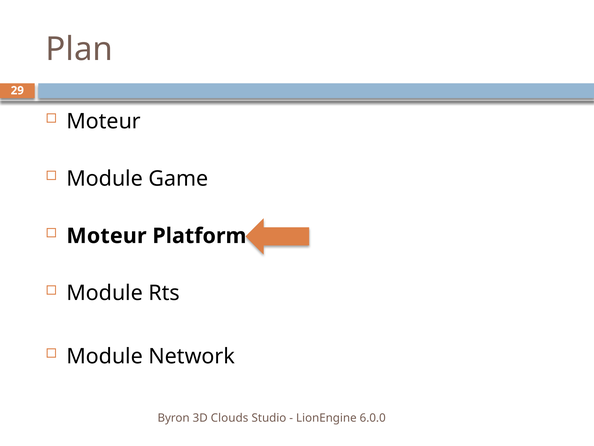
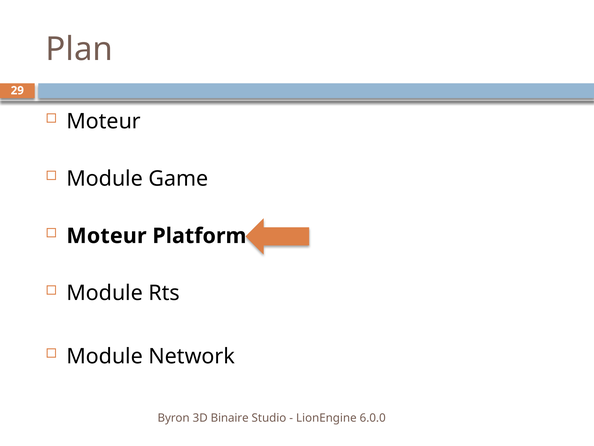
Clouds: Clouds -> Binaire
